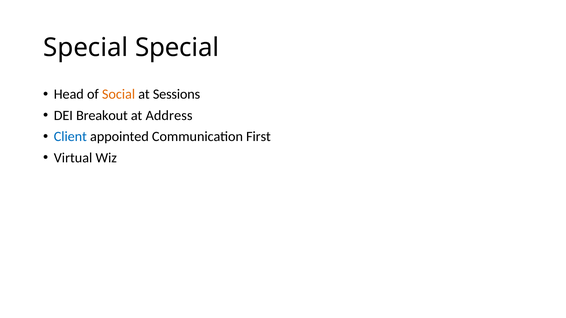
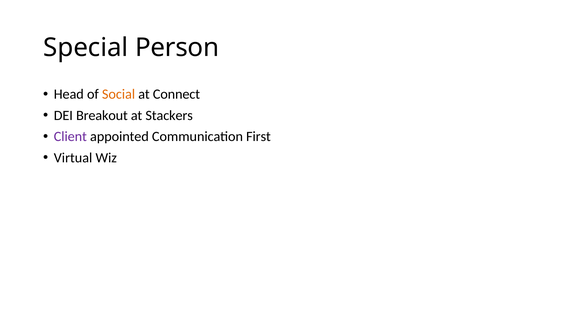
Special Special: Special -> Person
Sessions: Sessions -> Connect
Address: Address -> Stackers
Client colour: blue -> purple
